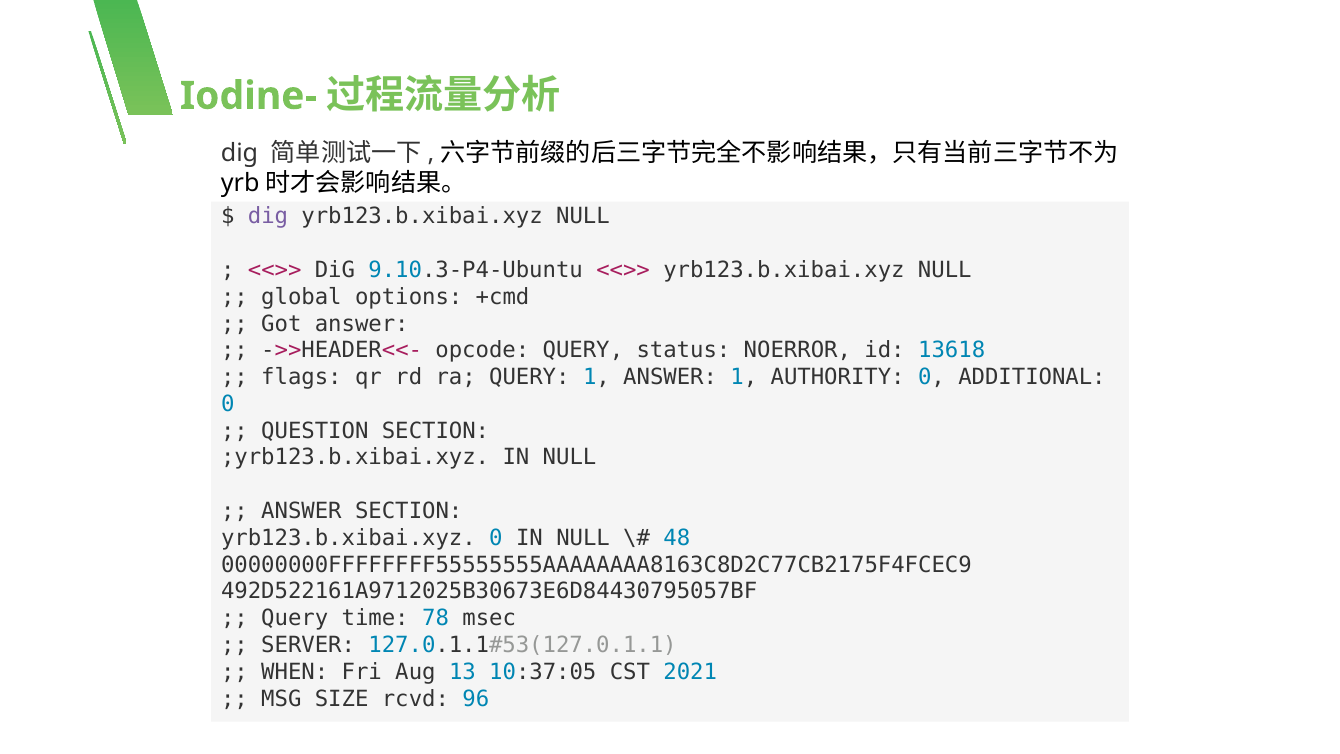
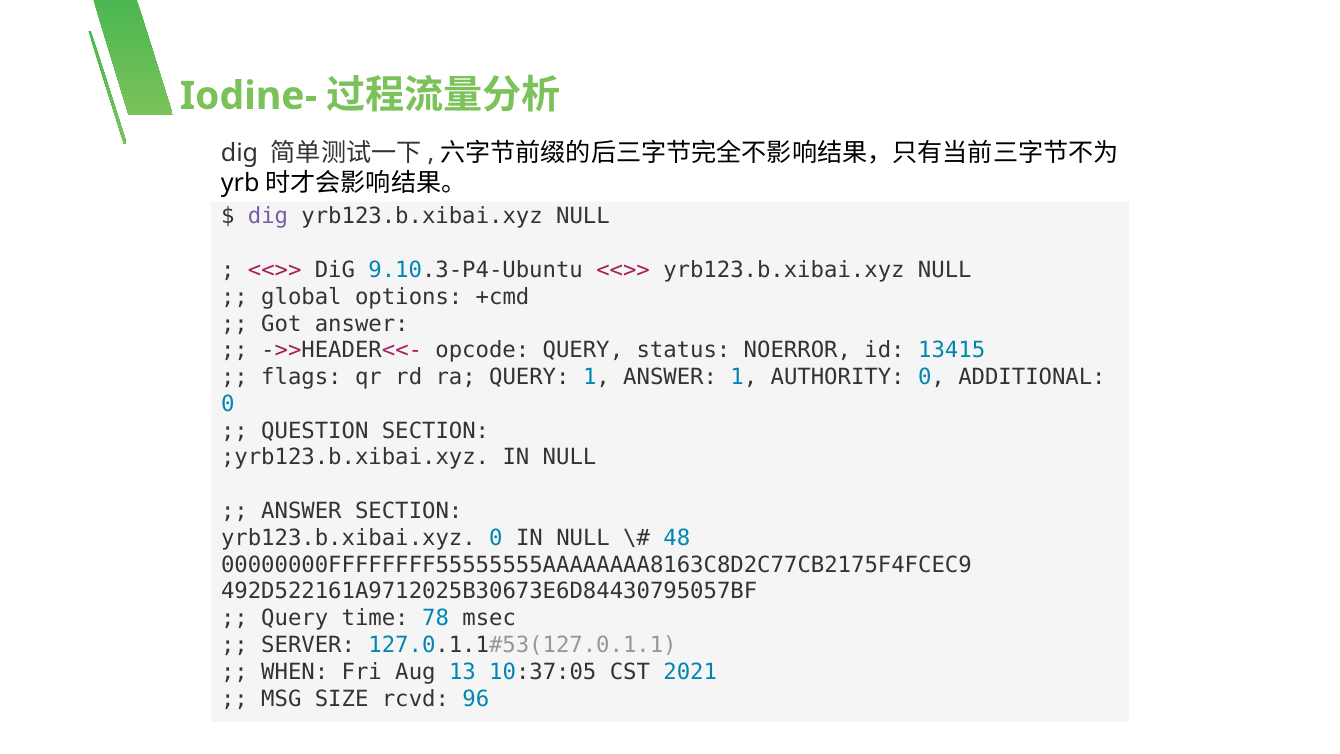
13618: 13618 -> 13415
